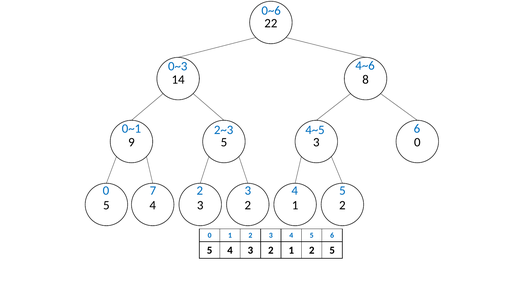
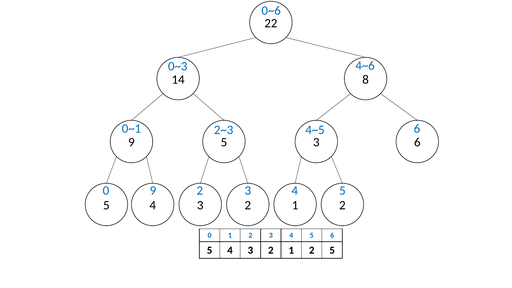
3 0: 0 -> 6
0 7: 7 -> 9
